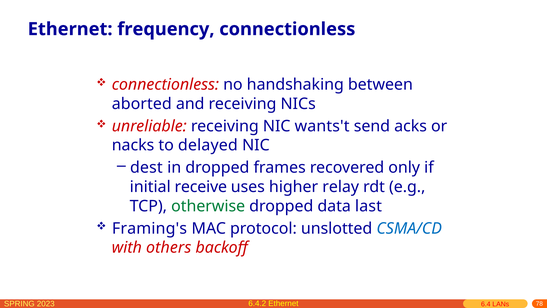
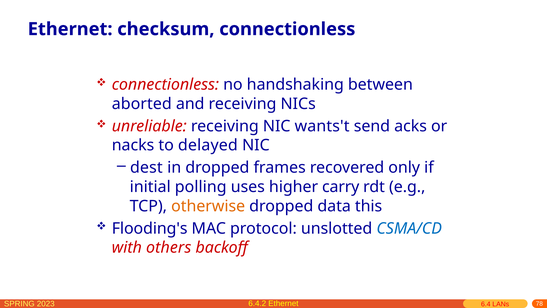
frequency: frequency -> checksum
receive: receive -> polling
relay: relay -> carry
otherwise colour: green -> orange
last: last -> this
Framing's: Framing's -> Flooding's
